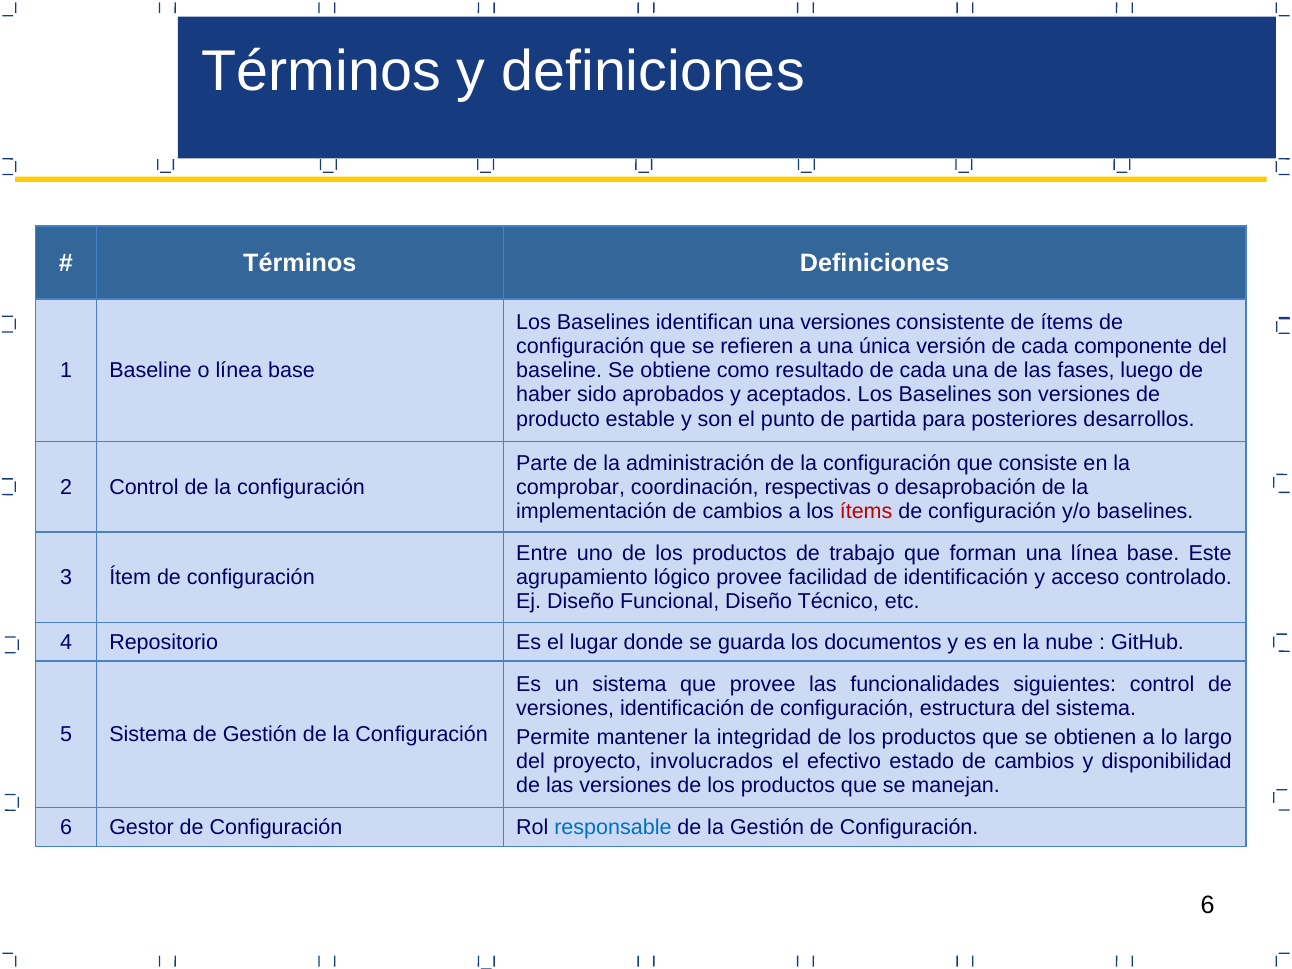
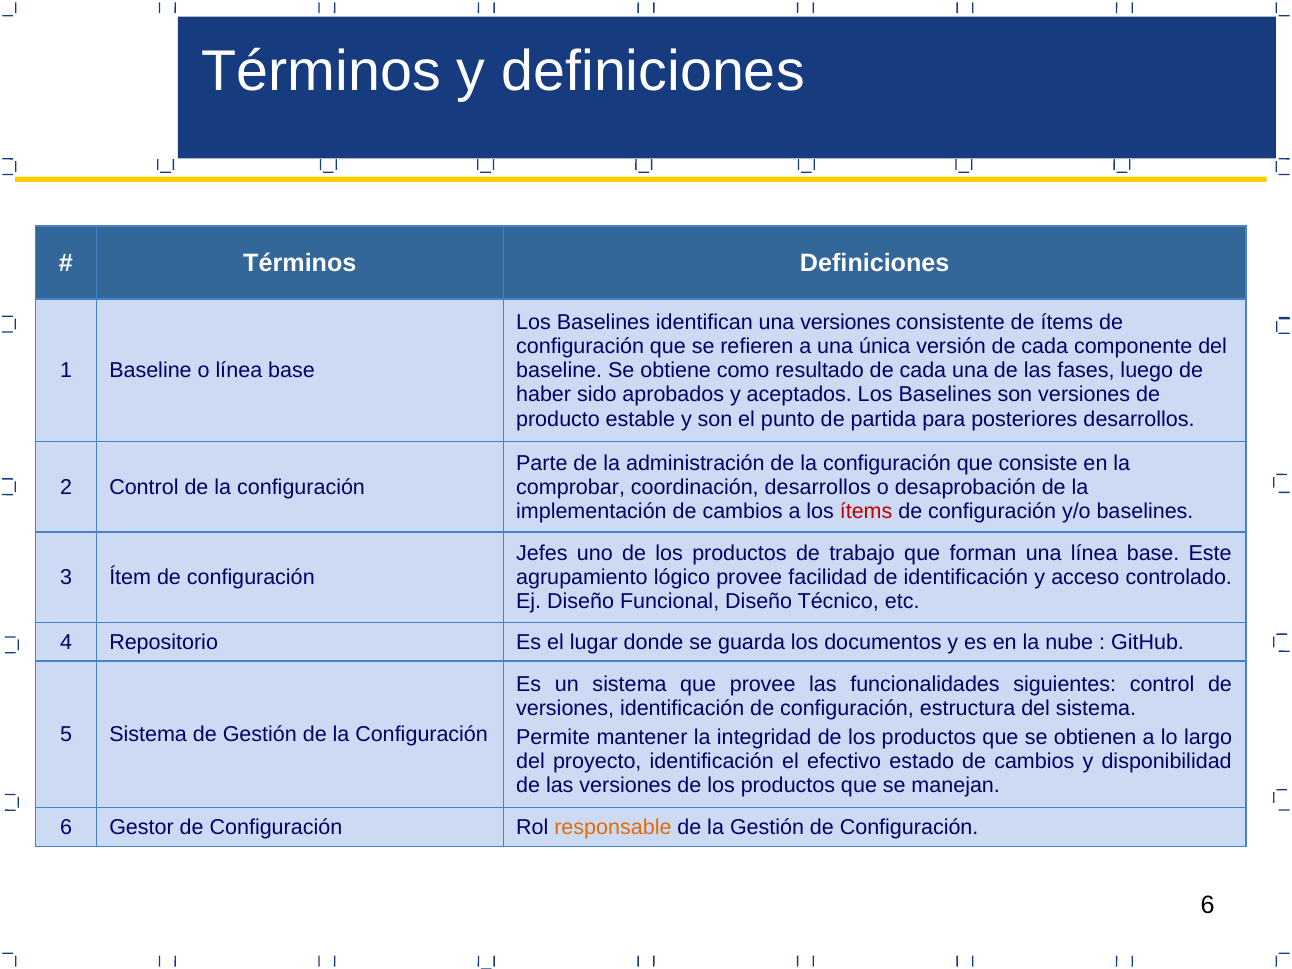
coordinación respectivas: respectivas -> desarrollos
Entre: Entre -> Jefes
proyecto involucrados: involucrados -> identificación
responsable colour: blue -> orange
